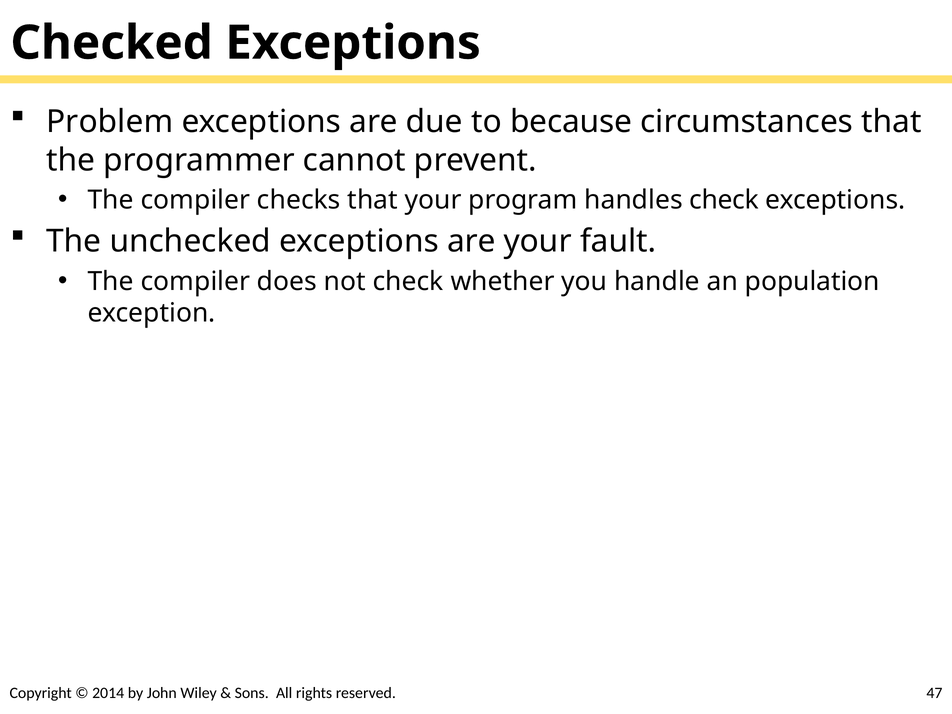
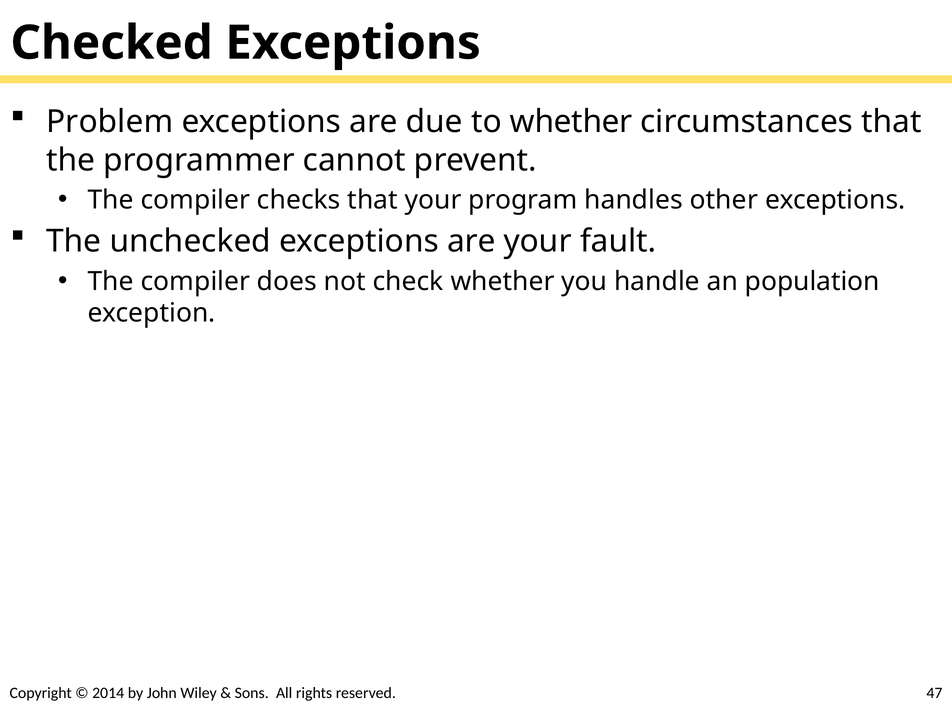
to because: because -> whether
handles check: check -> other
